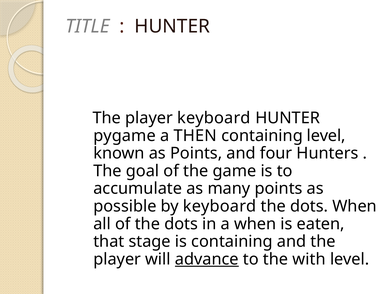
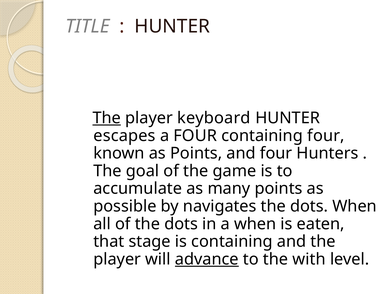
The at (107, 118) underline: none -> present
pygame: pygame -> escapes
a THEN: THEN -> FOUR
containing level: level -> four
by keyboard: keyboard -> navigates
